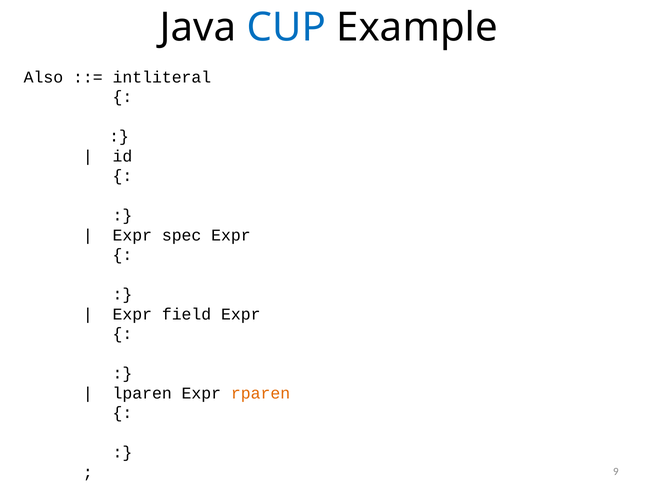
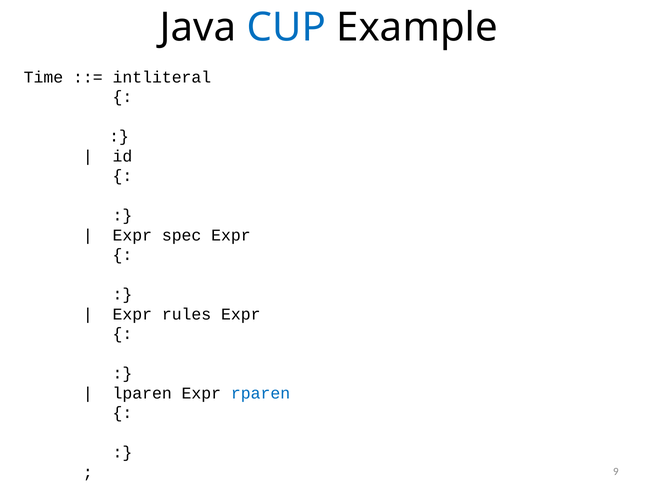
Also: Also -> Time
field: field -> rules
rparen colour: orange -> blue
